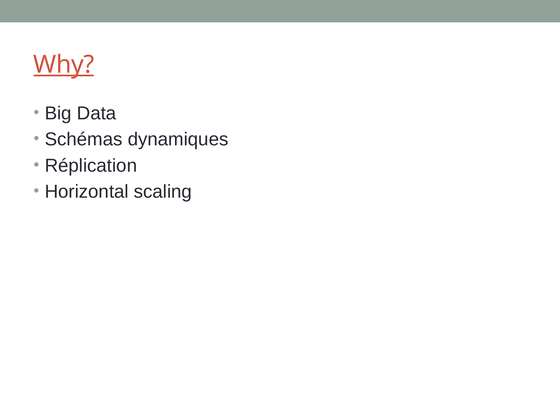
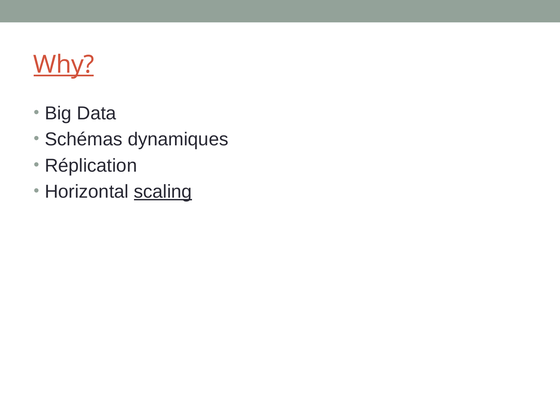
scaling underline: none -> present
